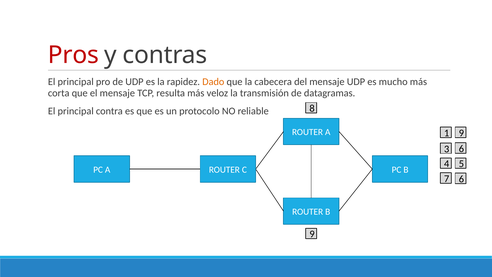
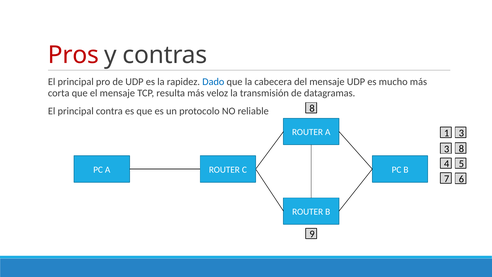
Dado colour: orange -> blue
1 9: 9 -> 3
3 6: 6 -> 8
